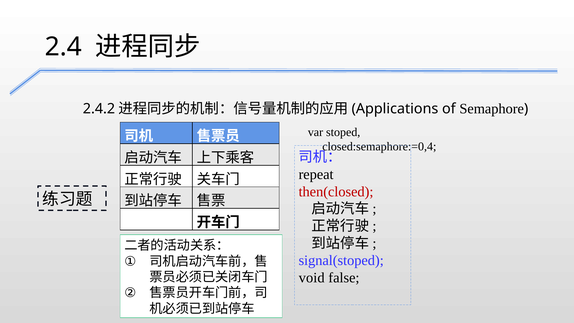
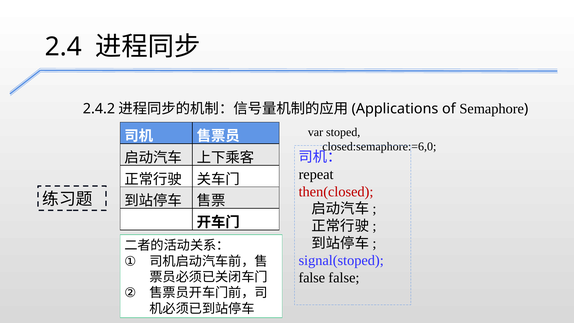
closed:semaphore:=0,4: closed:semaphore:=0,4 -> closed:semaphore:=6,0
void at (312, 278): void -> false
